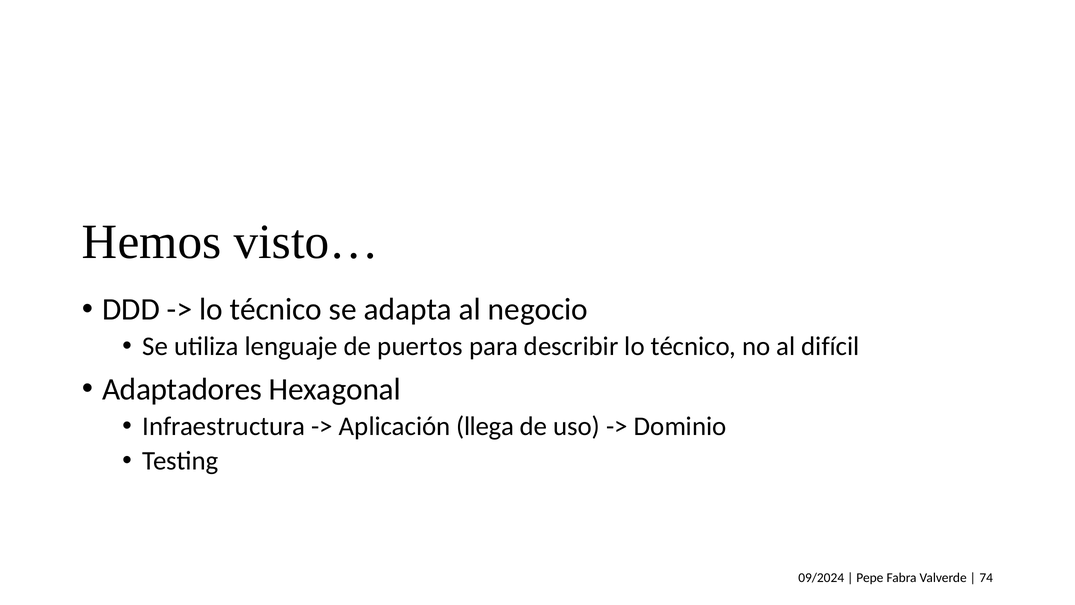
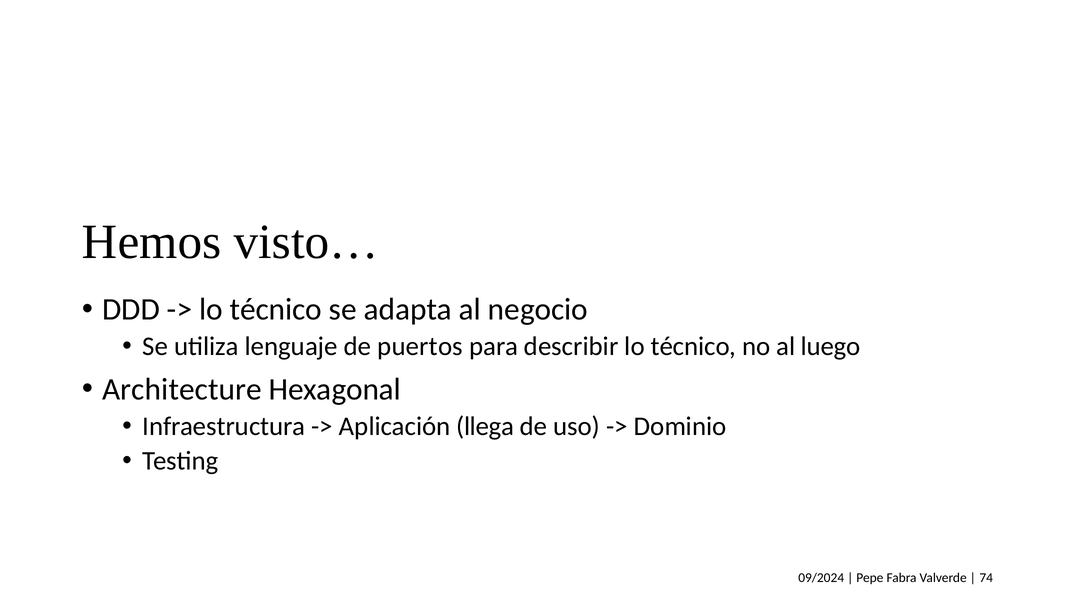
difícil: difícil -> luego
Adaptadores: Adaptadores -> Architecture
